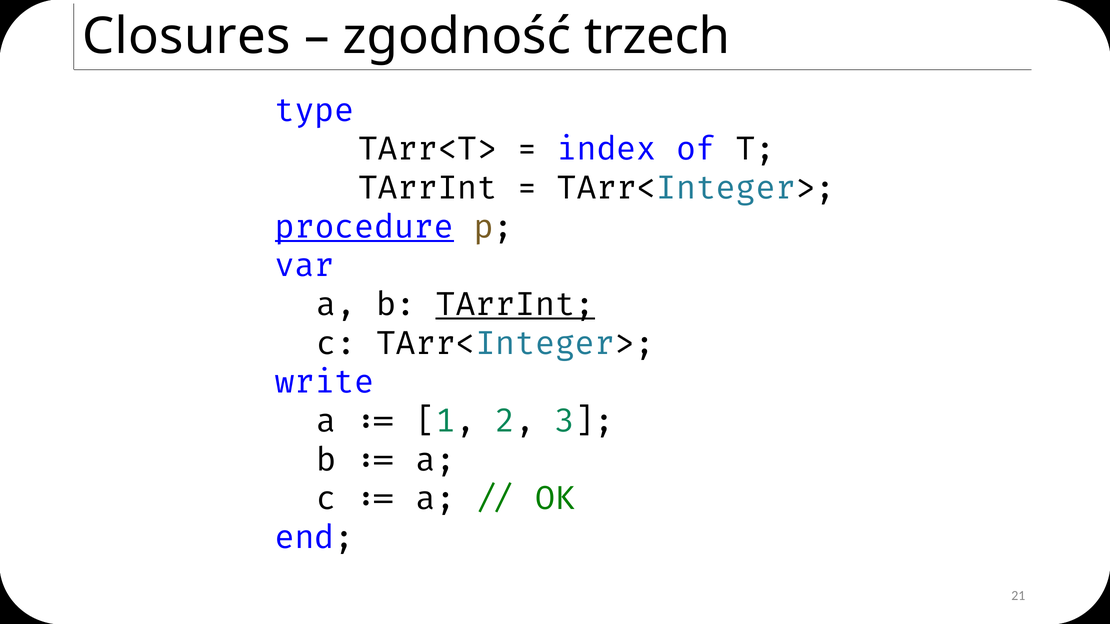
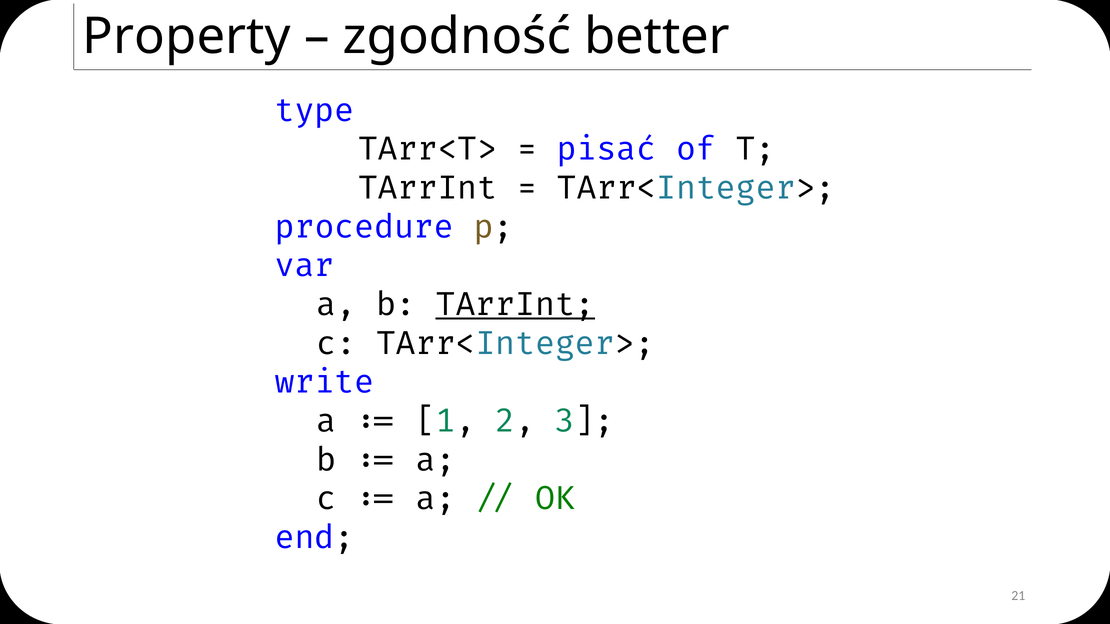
Closures: Closures -> Property
trzech: trzech -> better
index: index -> pisać
procedure underline: present -> none
